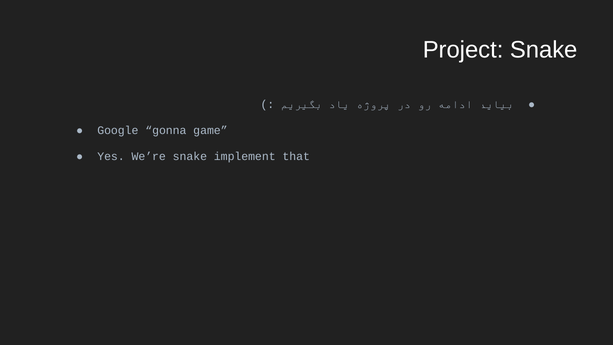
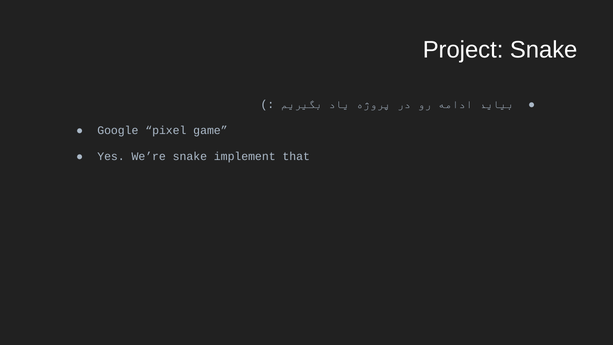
gonna: gonna -> pixel
